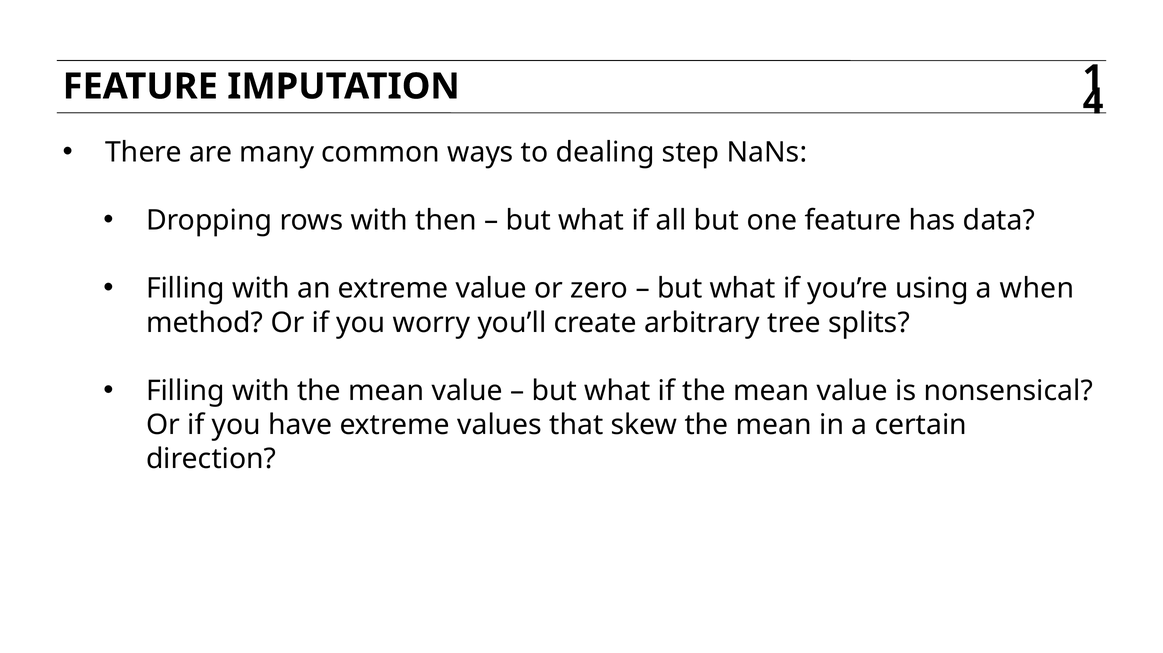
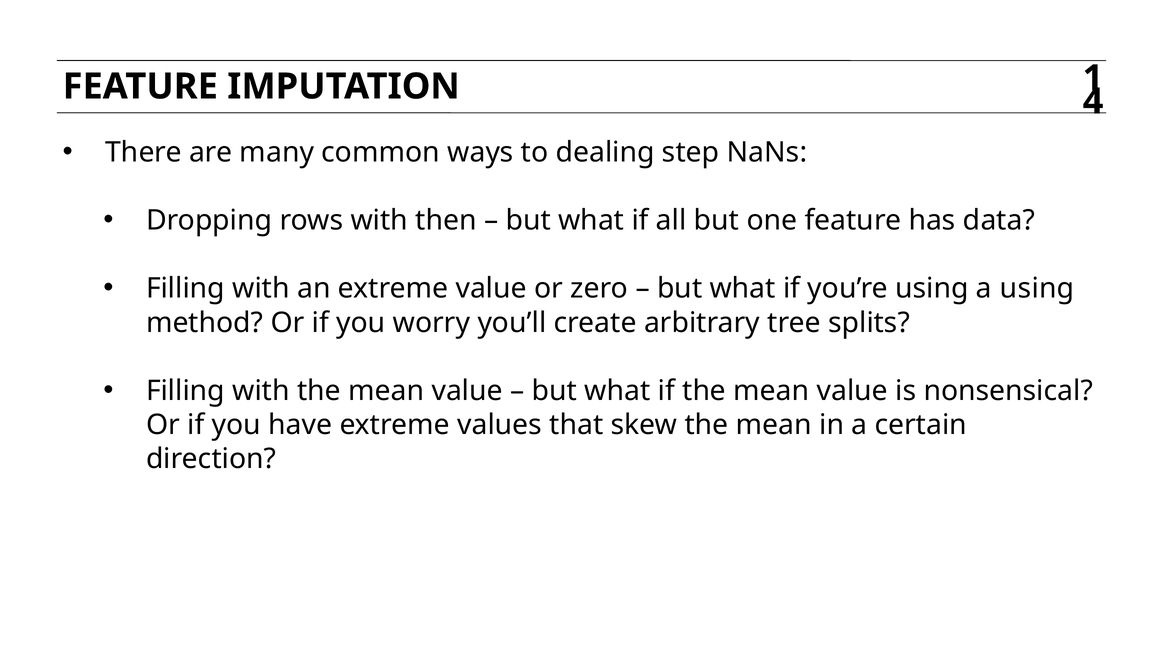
a when: when -> using
